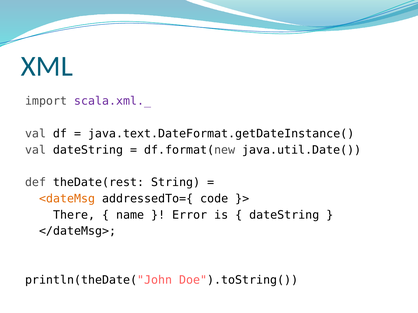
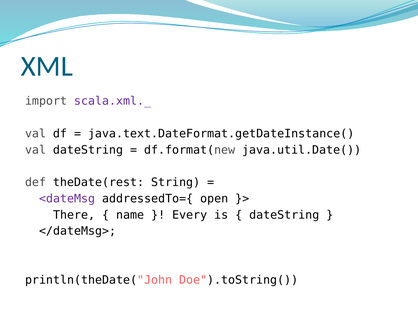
<dateMsg colour: orange -> purple
code: code -> open
Error: Error -> Every
